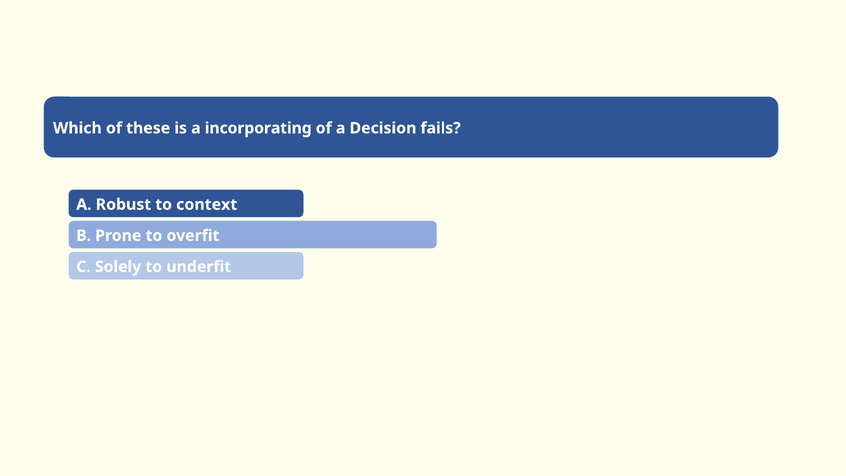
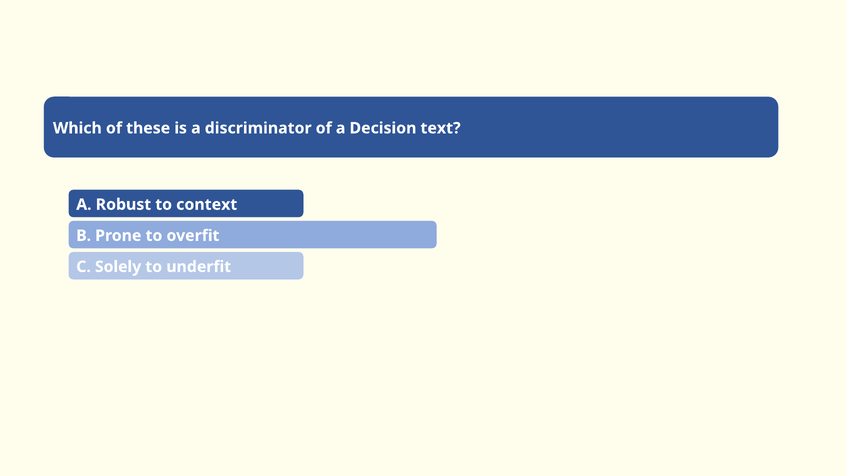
incorporating: incorporating -> discriminator
fails: fails -> text
